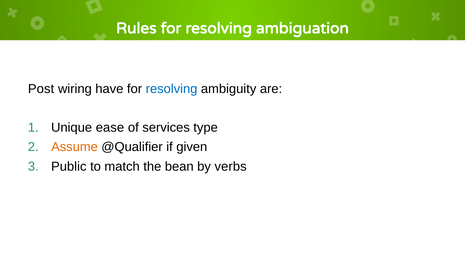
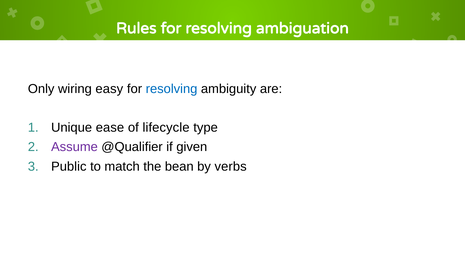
Post: Post -> Only
have: have -> easy
services: services -> lifecycle
Assume colour: orange -> purple
